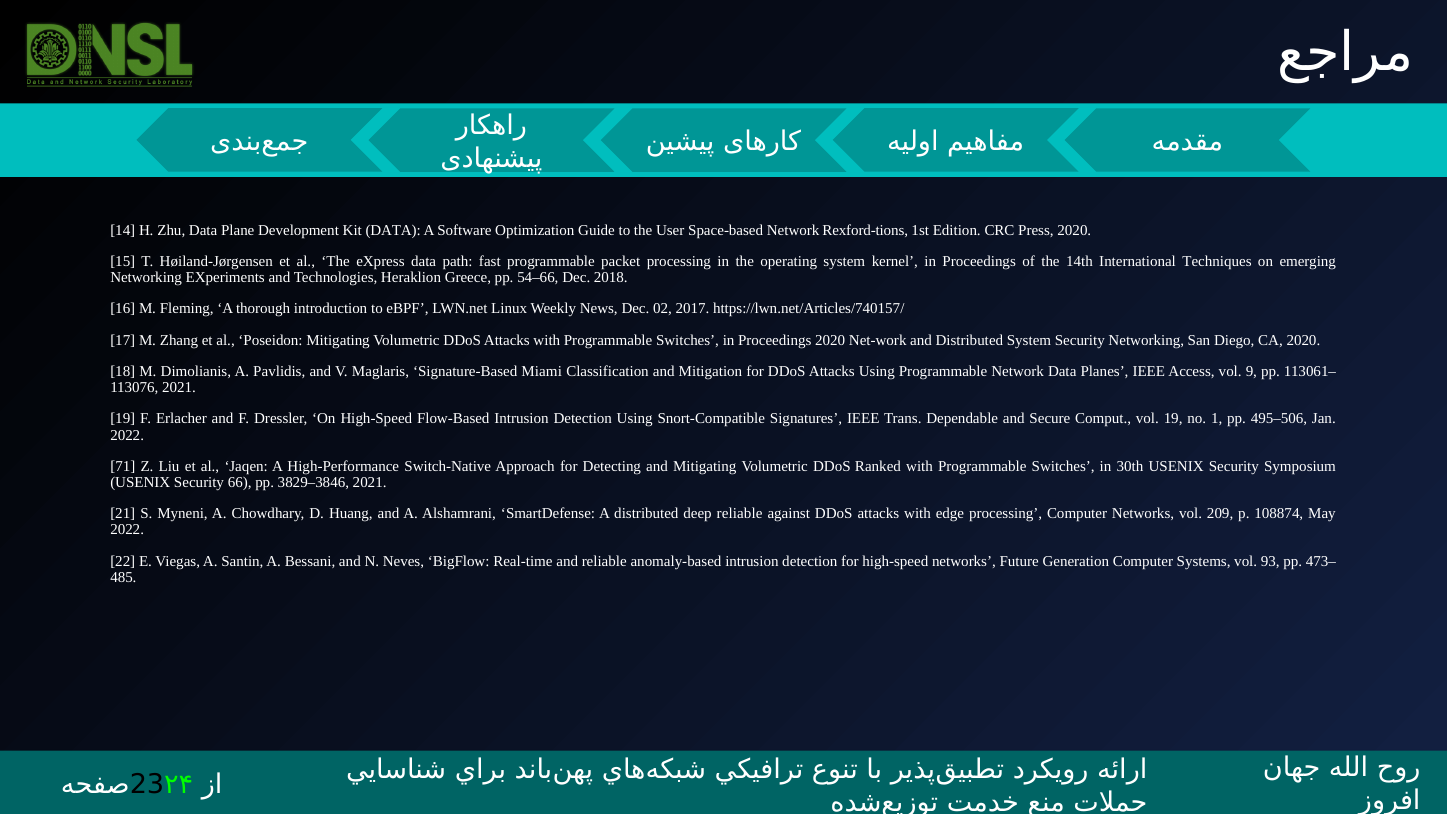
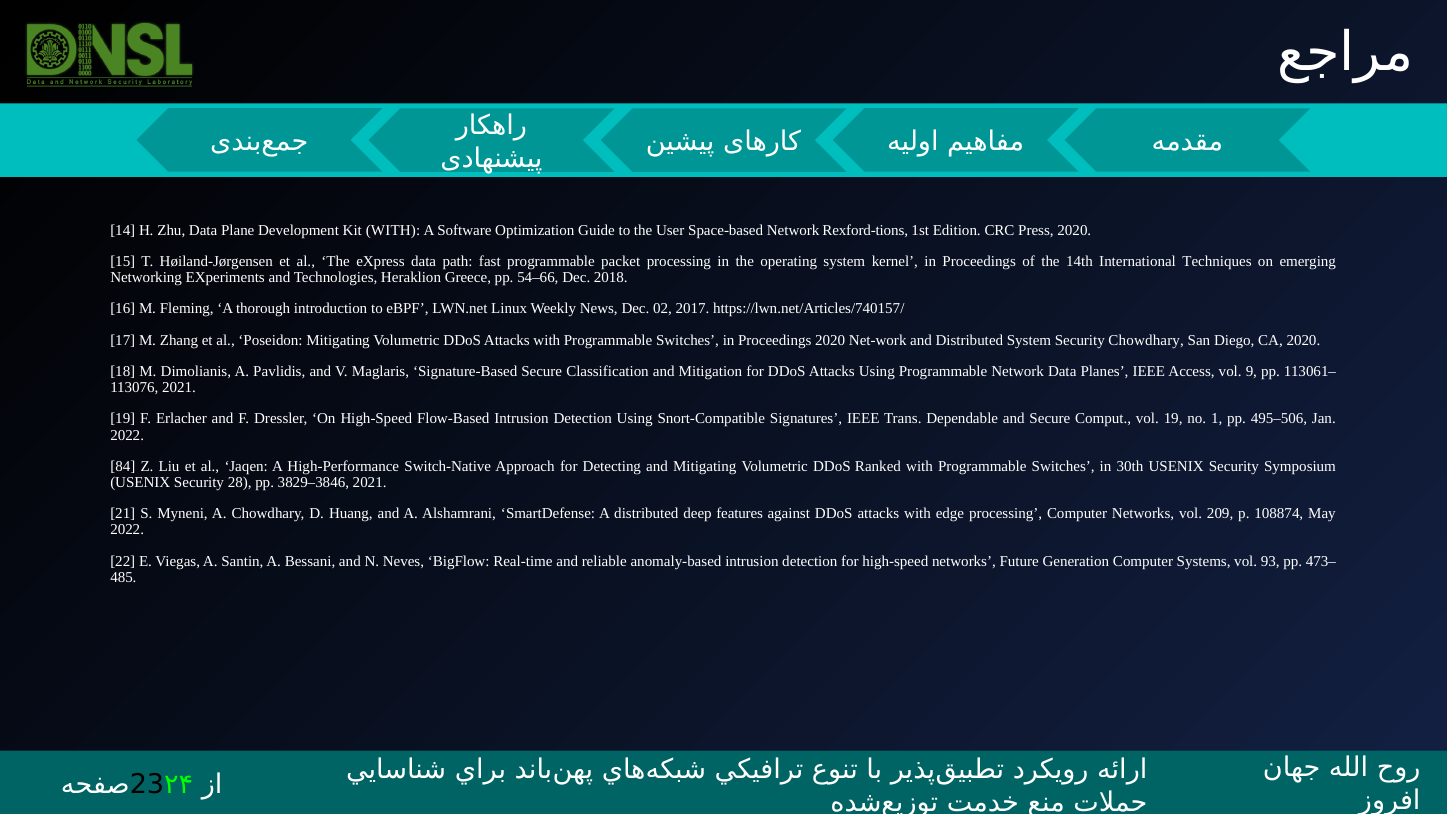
Kit DATA: DATA -> WITH
Security Networking: Networking -> Chowdhary
Signature-Based Miami: Miami -> Secure
71: 71 -> 84
66: 66 -> 28
deep reliable: reliable -> features
